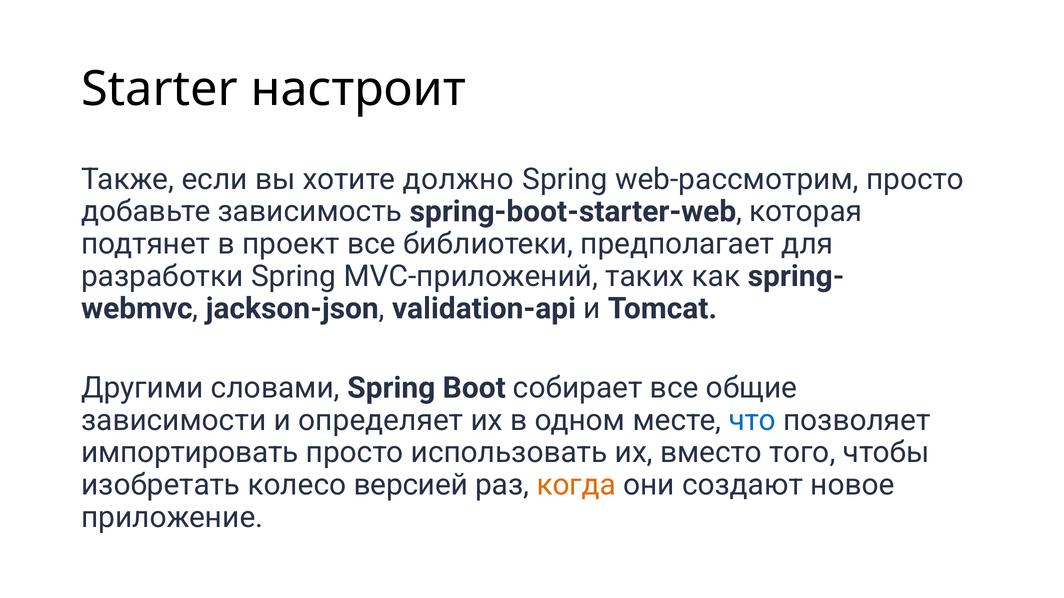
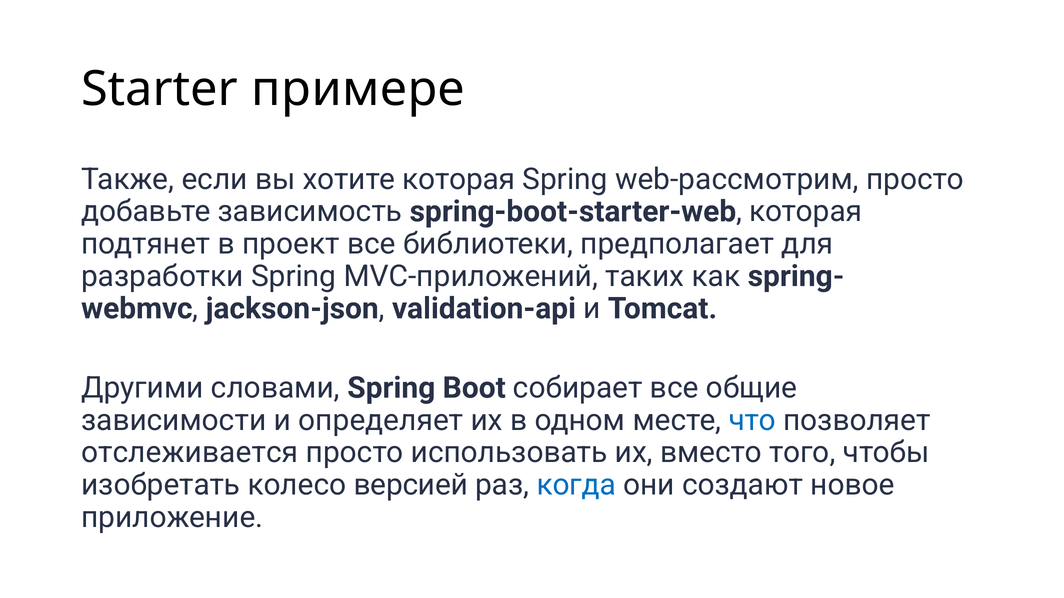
настроит: настроит -> примере
хотите должно: должно -> которая
импортировать: импортировать -> отслеживается
когда colour: orange -> blue
